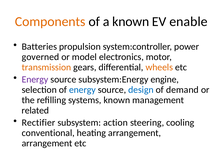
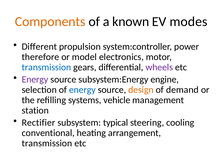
enable: enable -> modes
Batteries: Batteries -> Different
governed: governed -> therefore
transmission at (46, 67) colour: orange -> blue
wheels colour: orange -> purple
design colour: blue -> orange
systems known: known -> vehicle
related: related -> station
action: action -> typical
arrangement at (47, 144): arrangement -> transmission
